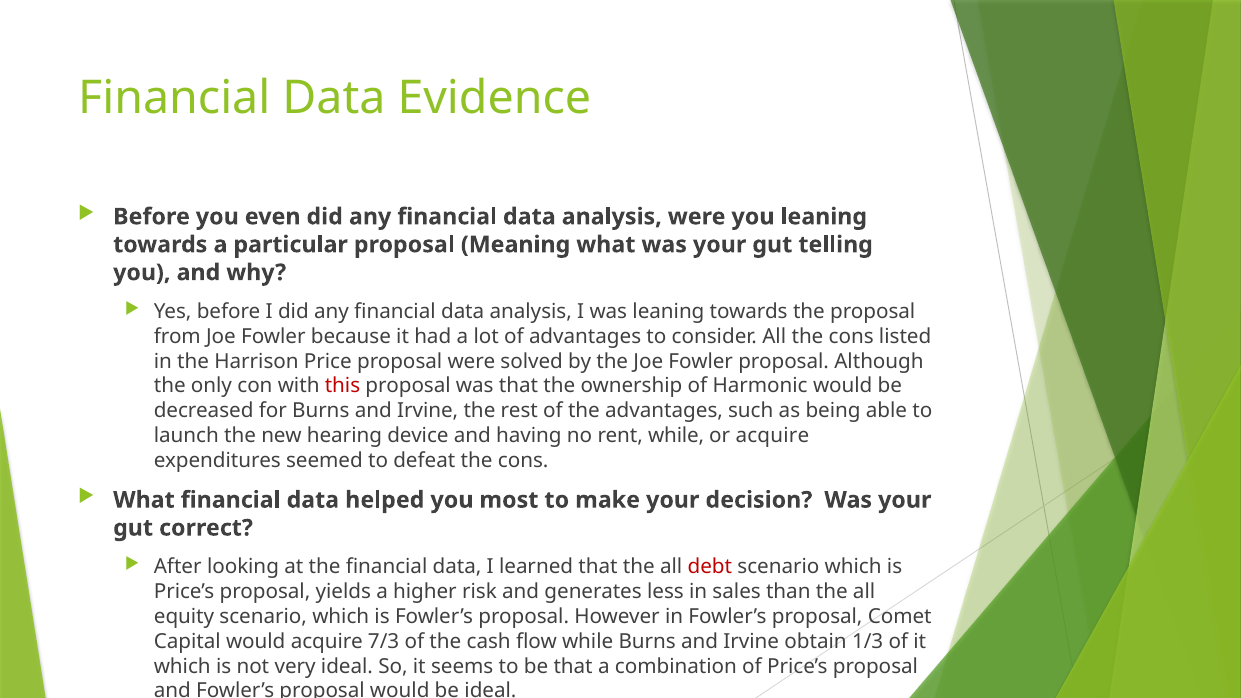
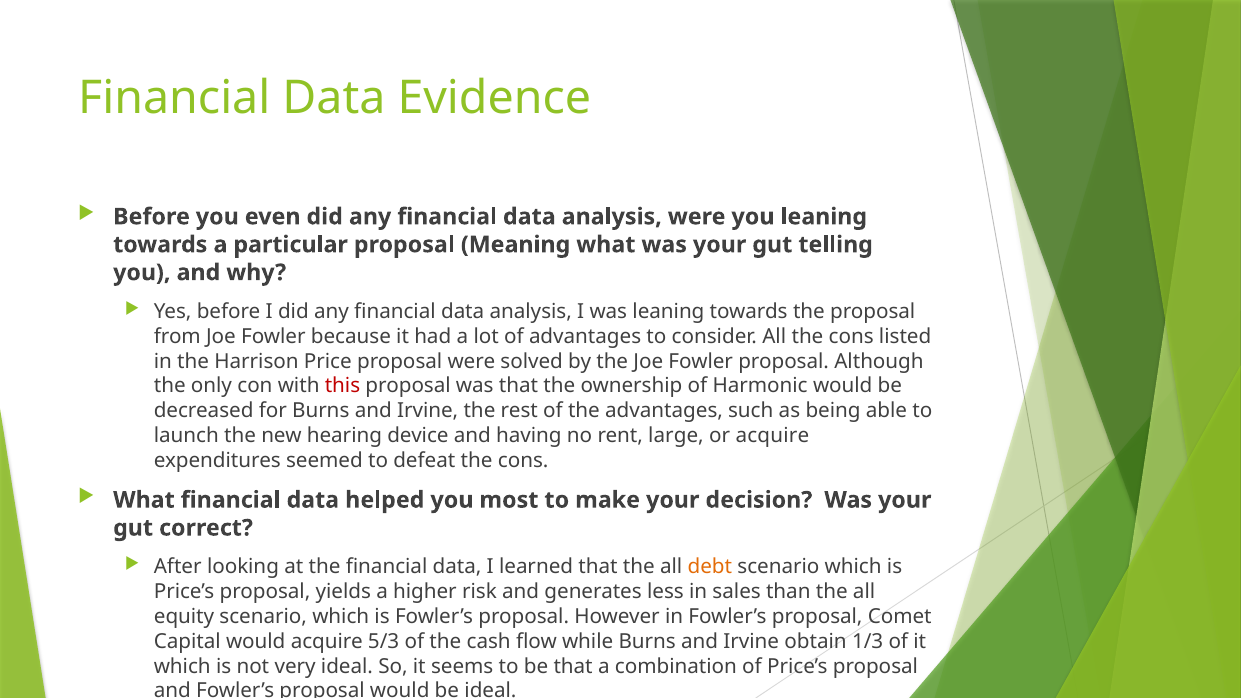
rent while: while -> large
debt colour: red -> orange
7/3: 7/3 -> 5/3
